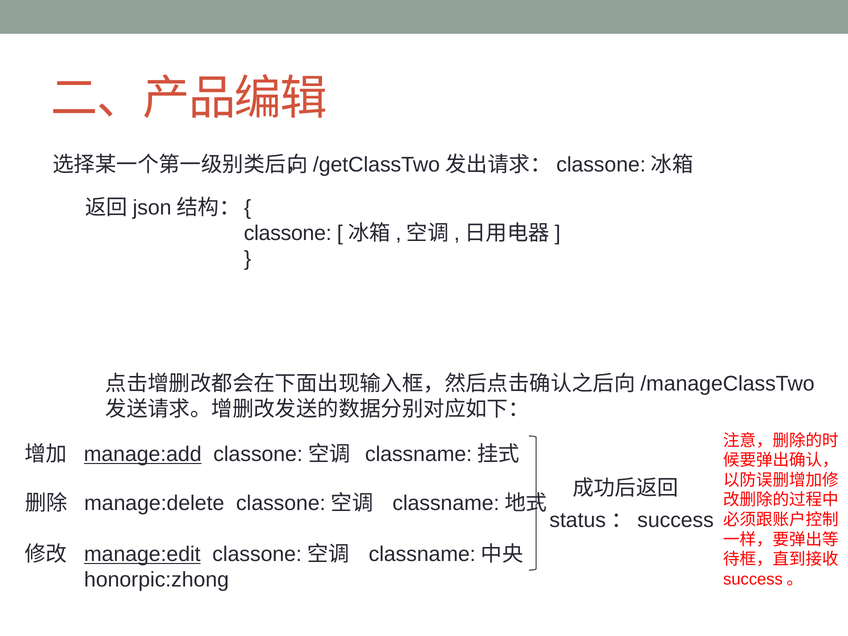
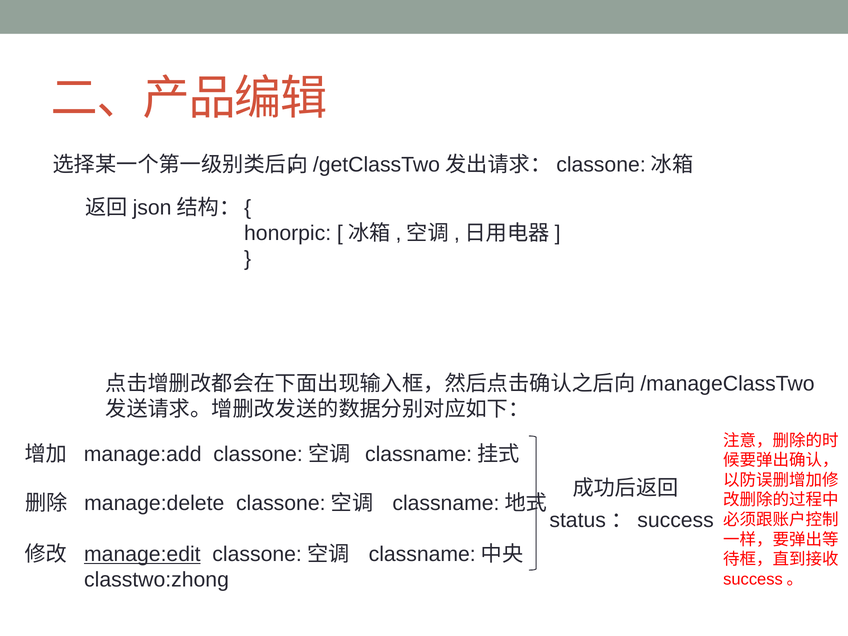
classone at (288, 233): classone -> honorpic
manage:add underline: present -> none
honorpic:zhong: honorpic:zhong -> classtwo:zhong
